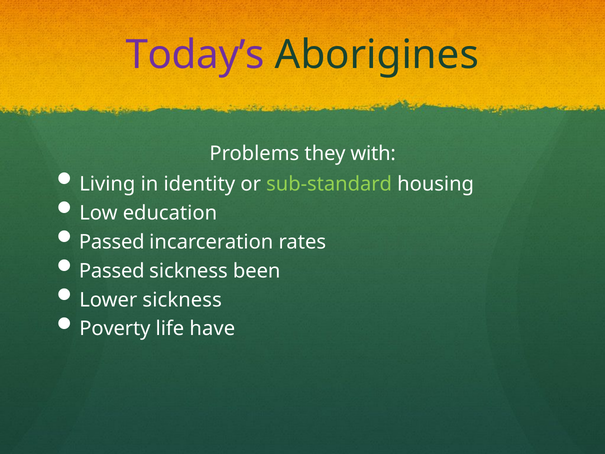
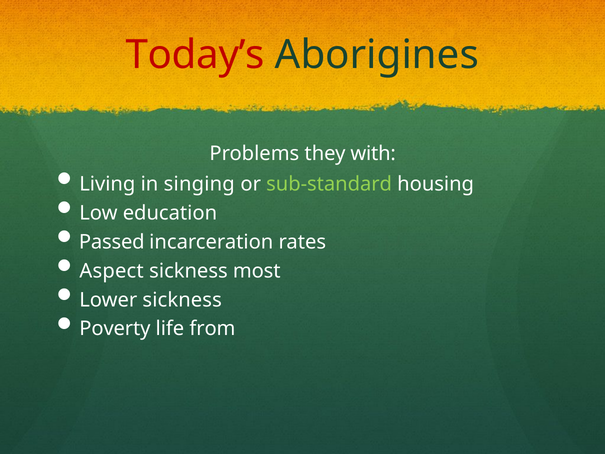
Today’s colour: purple -> red
identity: identity -> singing
Passed at (112, 271): Passed -> Aspect
been: been -> most
have: have -> from
